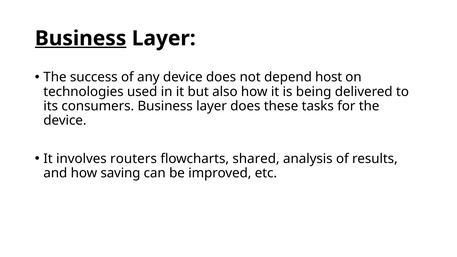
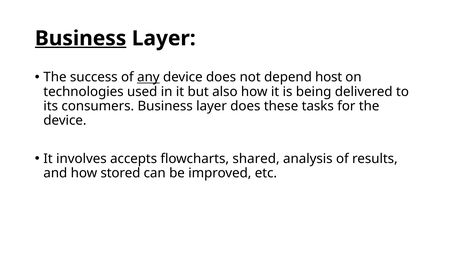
any underline: none -> present
routers: routers -> accepts
saving: saving -> stored
